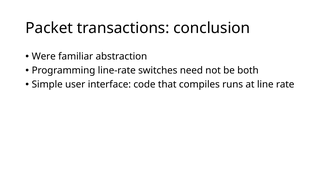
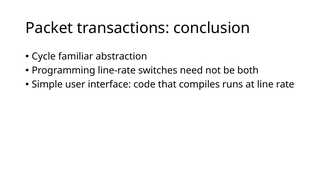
Were: Were -> Cycle
